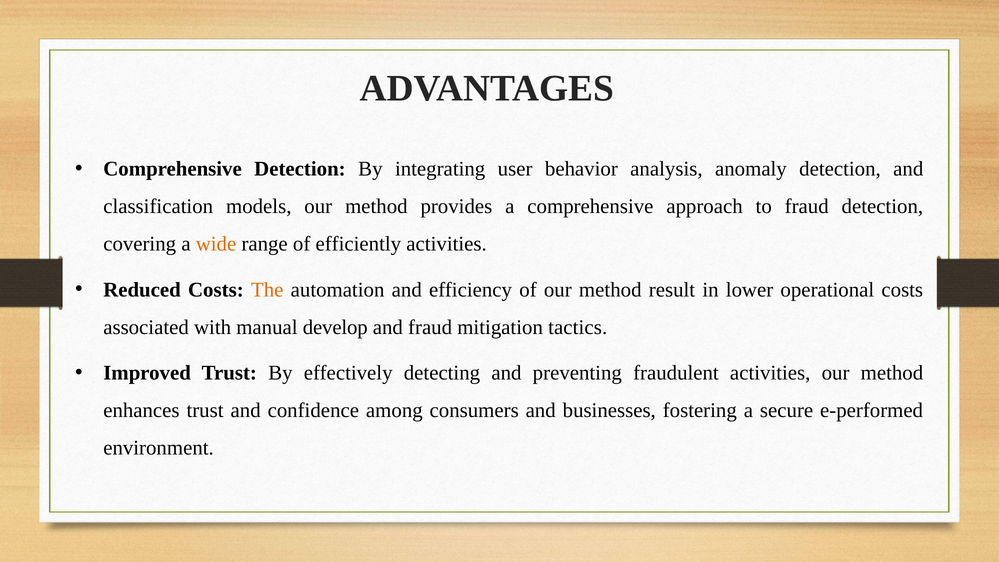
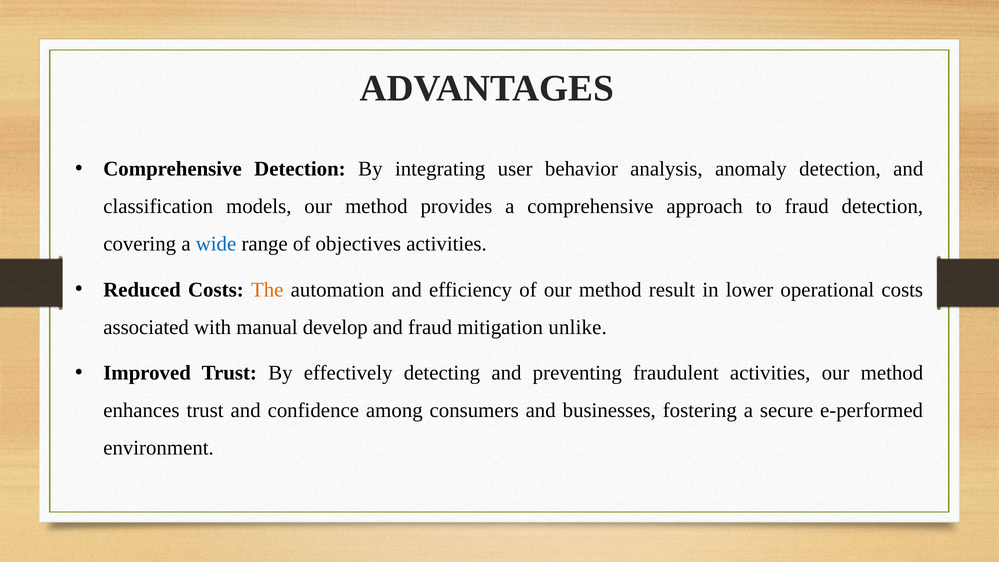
wide colour: orange -> blue
efficiently: efficiently -> objectives
tactics: tactics -> unlike
